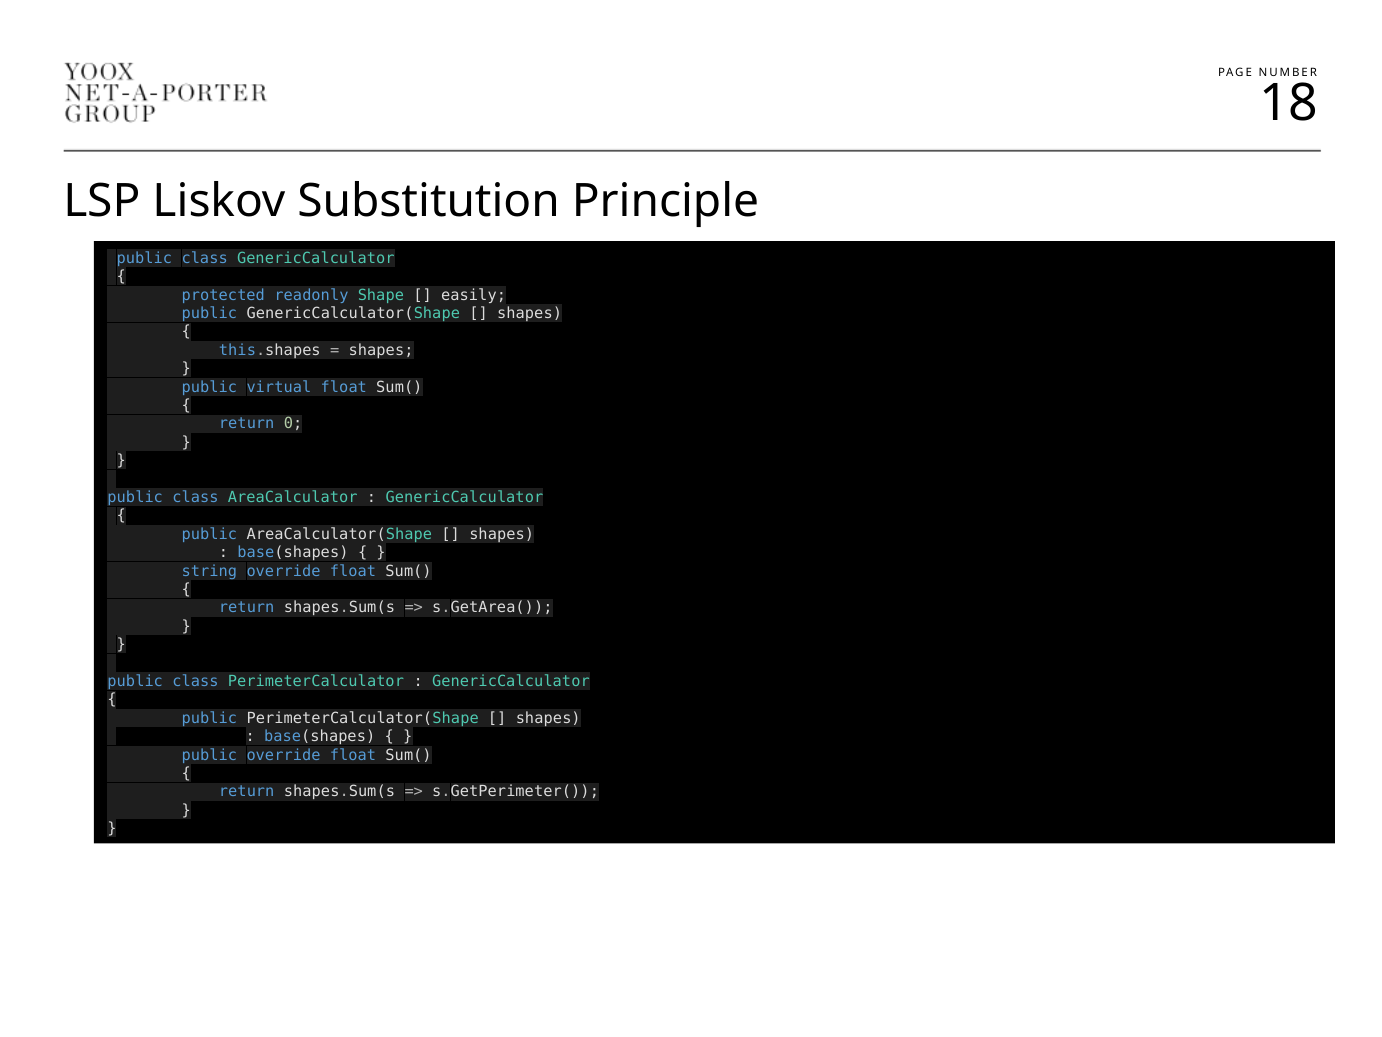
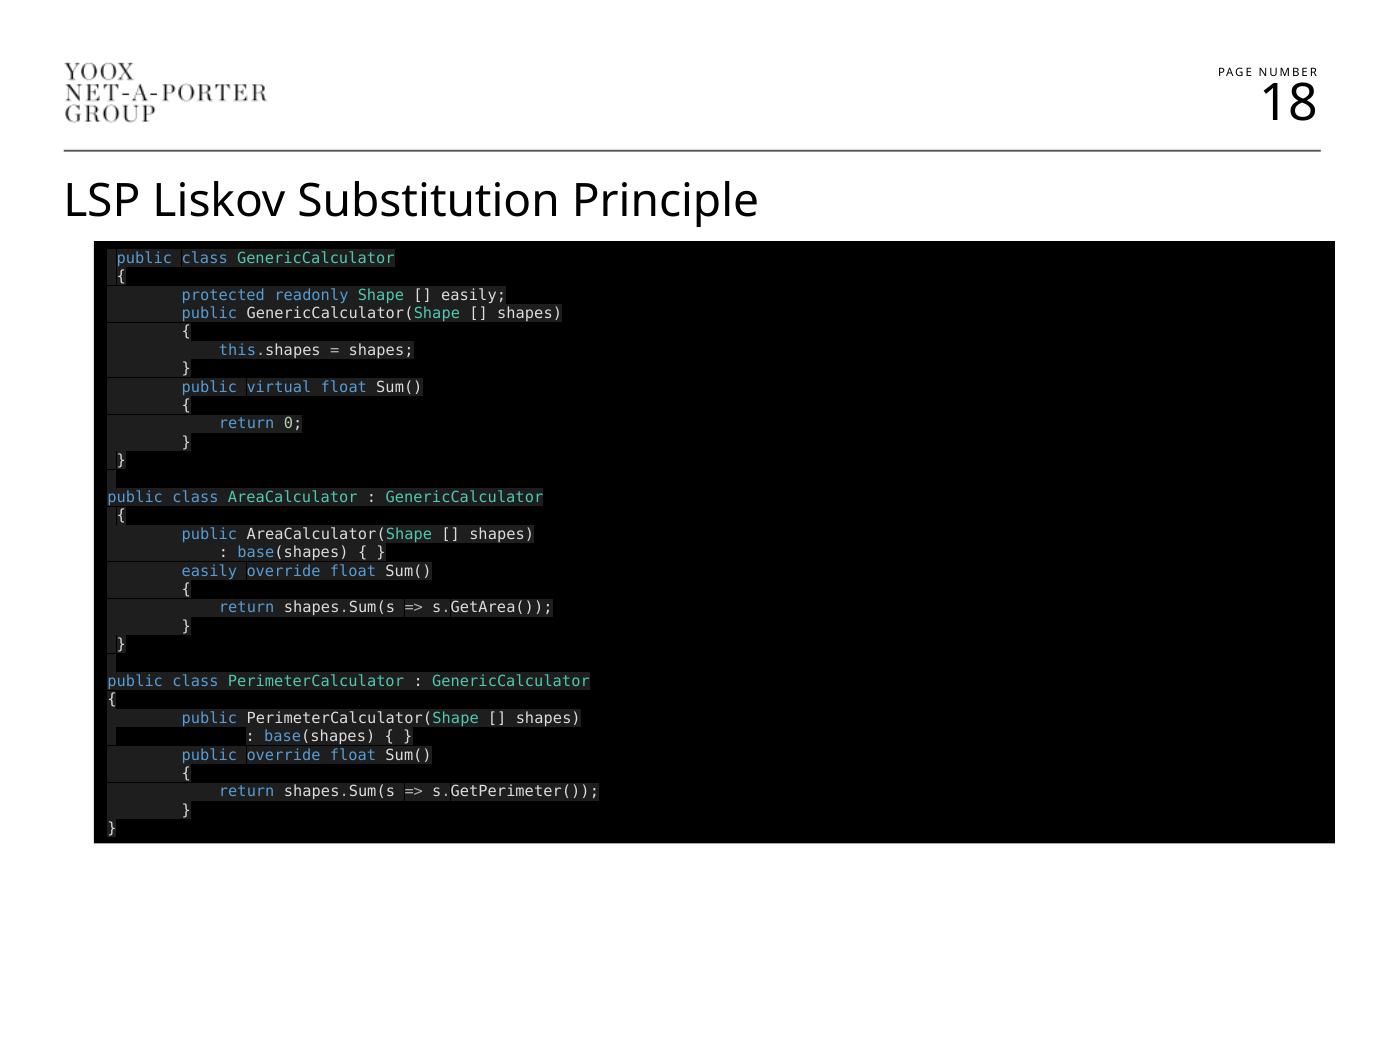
string at (209, 571): string -> easily
